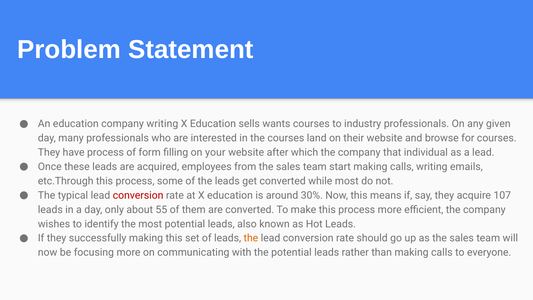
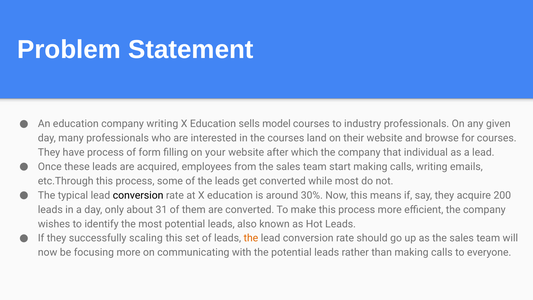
wants: wants -> model
conversion at (138, 195) colour: red -> black
107: 107 -> 200
55: 55 -> 31
successfully making: making -> scaling
